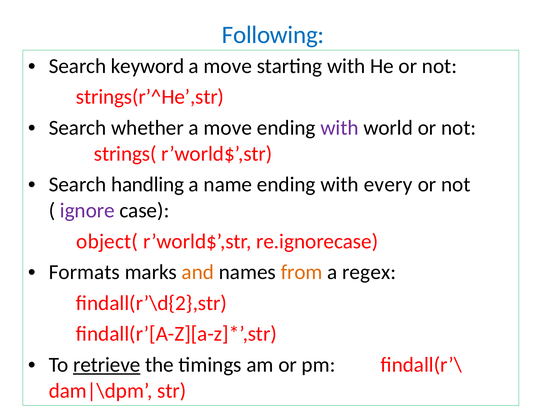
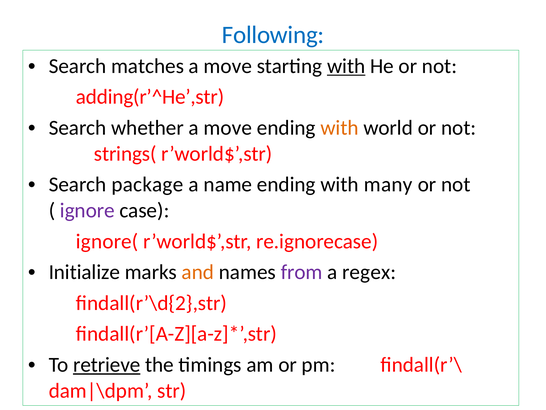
keyword: keyword -> matches
with at (346, 66) underline: none -> present
strings(r’^He’,str: strings(r’^He’,str -> adding(r’^He’,str
with at (340, 128) colour: purple -> orange
handling: handling -> package
every: every -> many
object(: object( -> ignore(
Formats: Formats -> Initialize
from colour: orange -> purple
